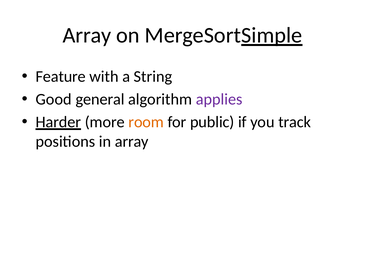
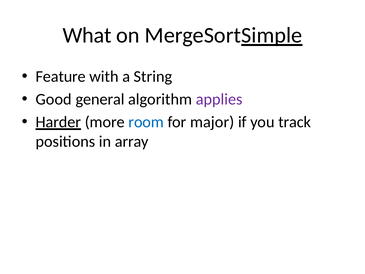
Array at (87, 35): Array -> What
room colour: orange -> blue
public: public -> major
